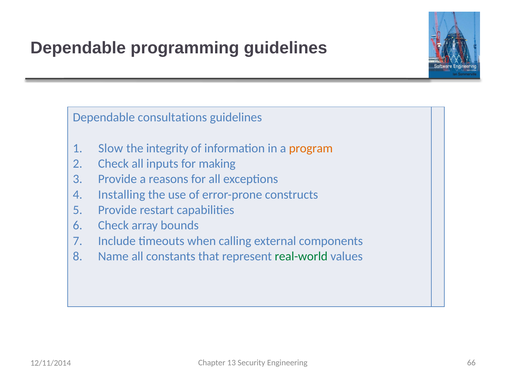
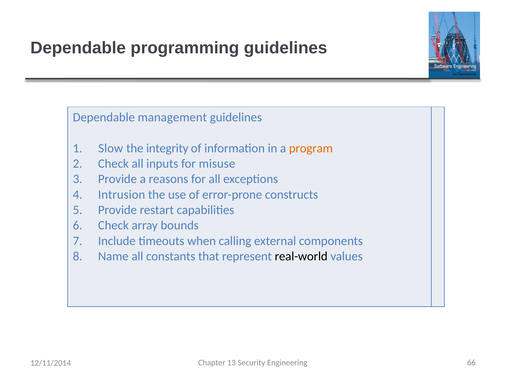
consultations: consultations -> management
making: making -> misuse
Installing: Installing -> Intrusion
real-world colour: green -> black
